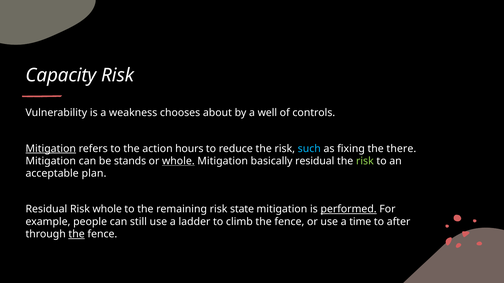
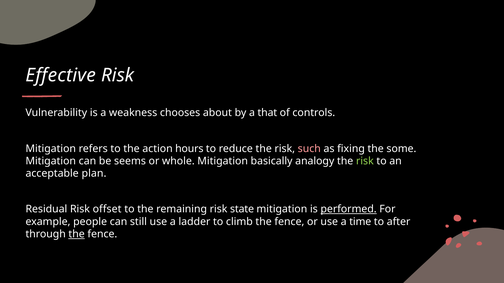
Capacity: Capacity -> Effective
well: well -> that
Mitigation at (51, 149) underline: present -> none
such colour: light blue -> pink
there: there -> some
stands: stands -> seems
whole at (178, 161) underline: present -> none
basically residual: residual -> analogy
Risk whole: whole -> offset
